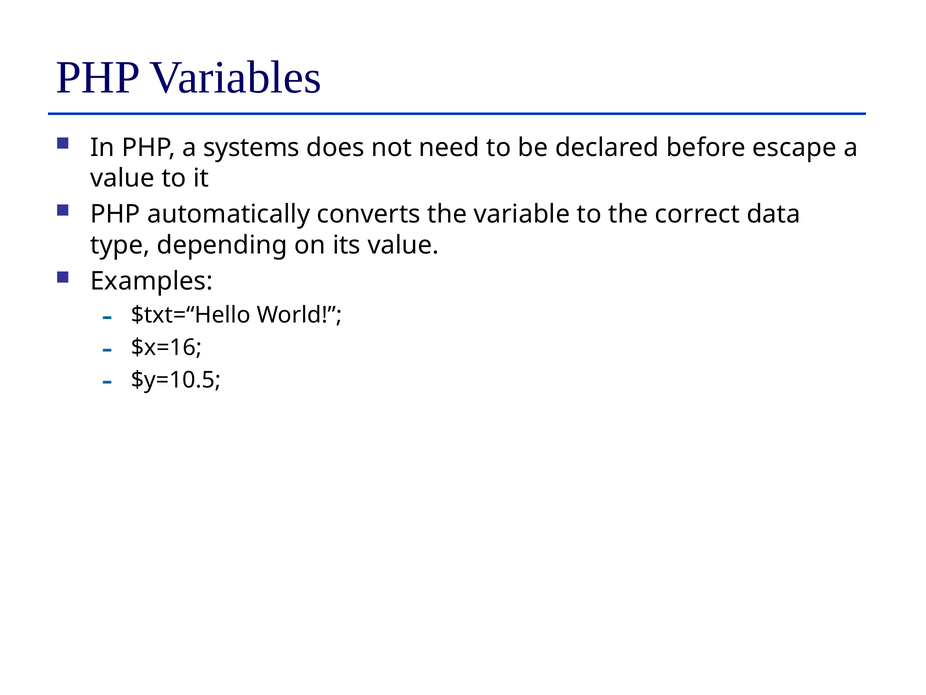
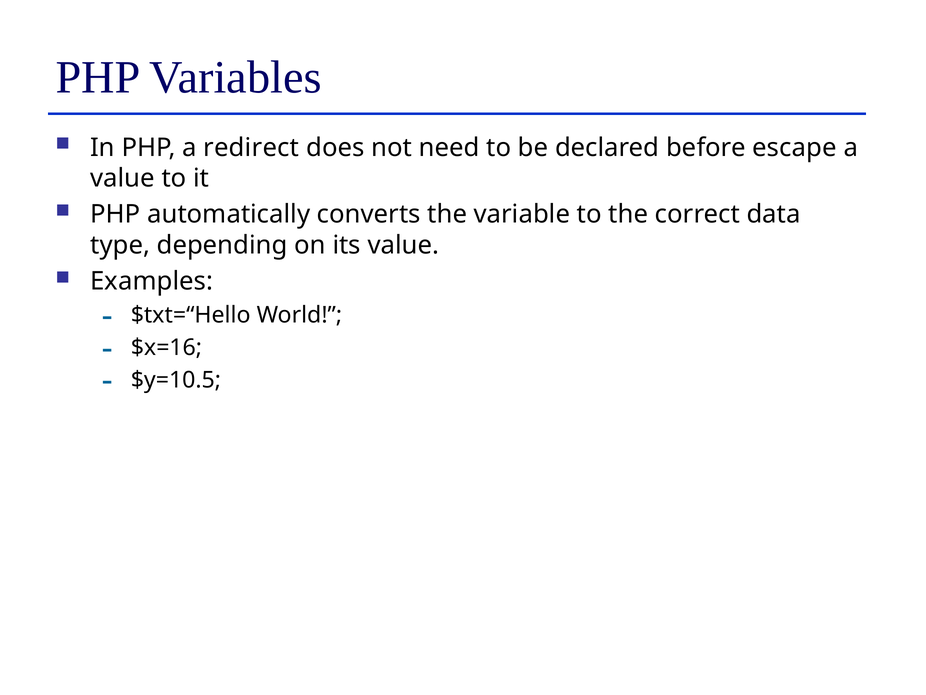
systems: systems -> redirect
